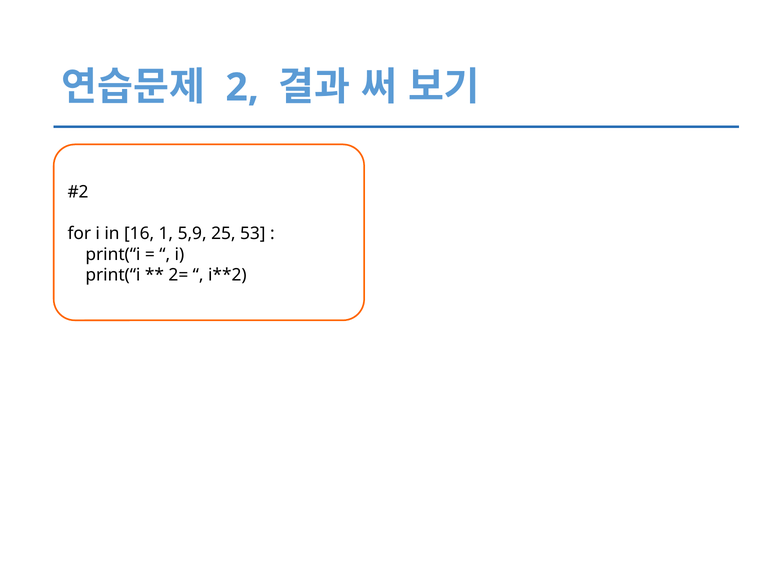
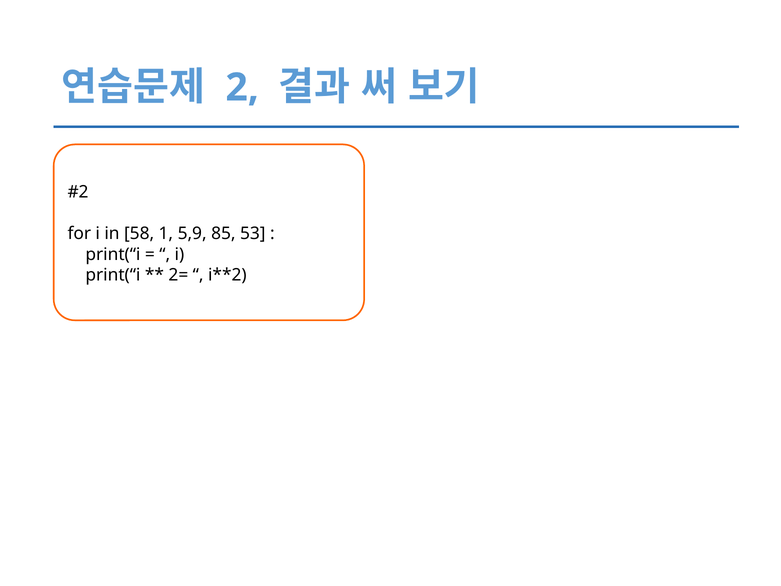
16: 16 -> 58
25: 25 -> 85
